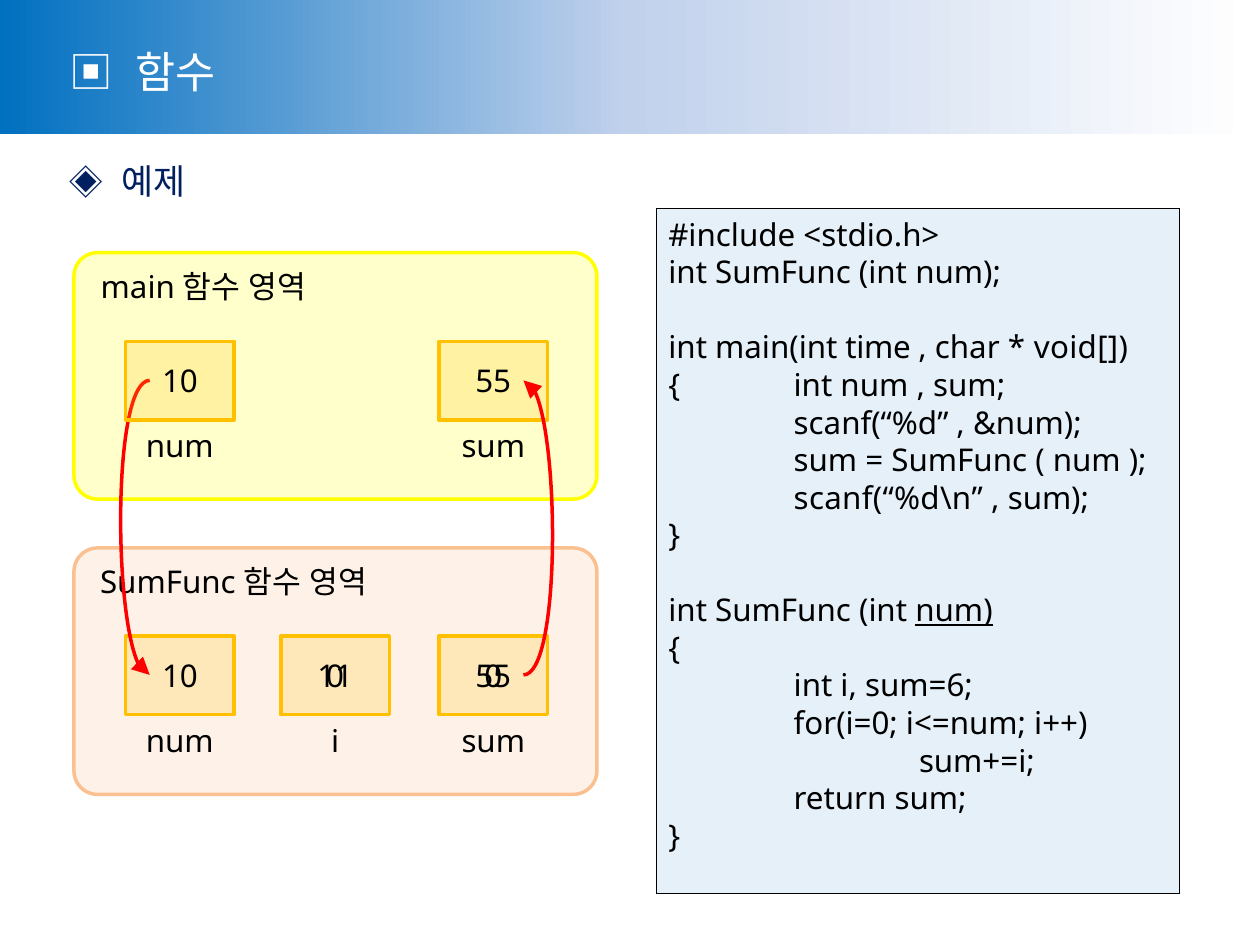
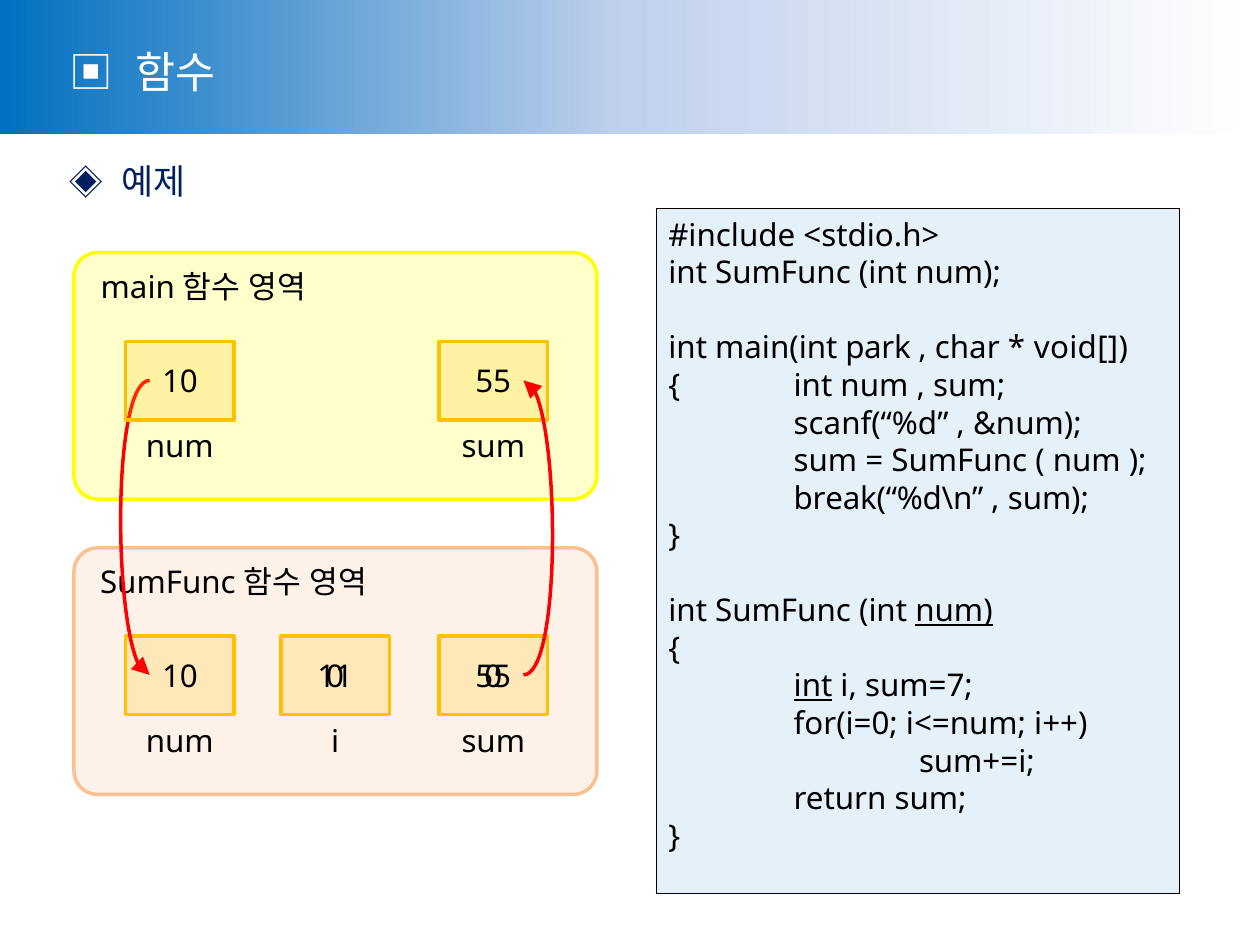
time: time -> park
scanf(“%d\n: scanf(“%d\n -> break(“%d\n
int at (813, 687) underline: none -> present
sum=6: sum=6 -> sum=7
